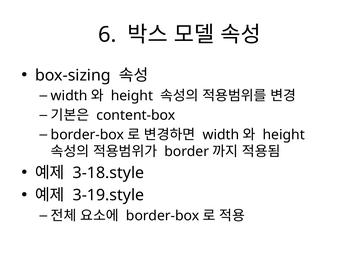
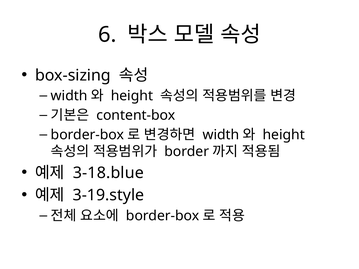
3-18.style: 3-18.style -> 3-18.blue
